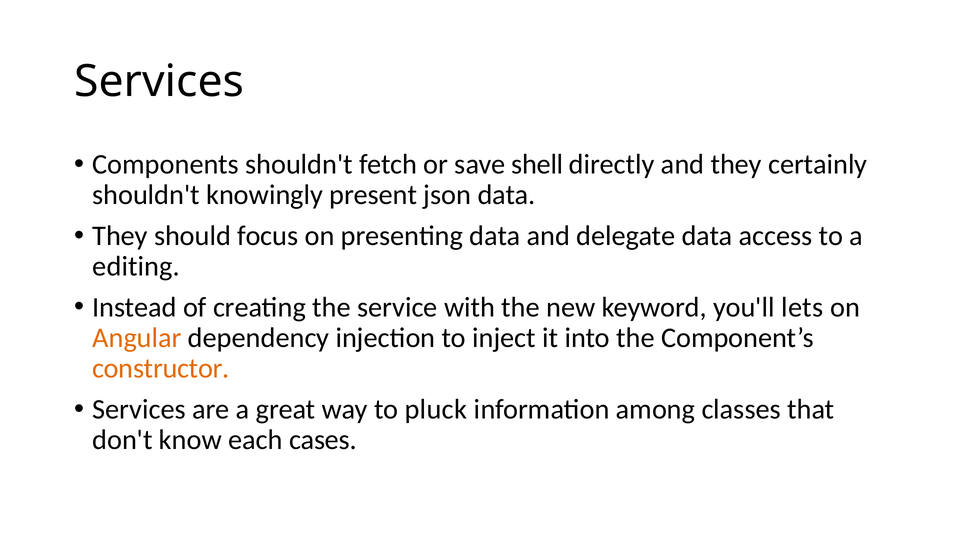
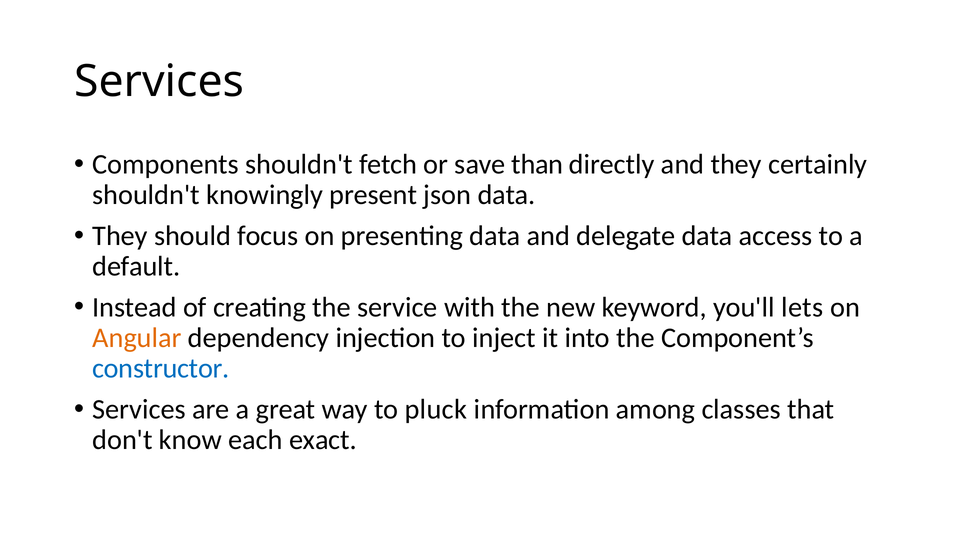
shell: shell -> than
editing: editing -> default
constructor colour: orange -> blue
cases: cases -> exact
